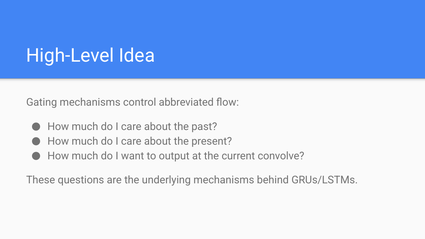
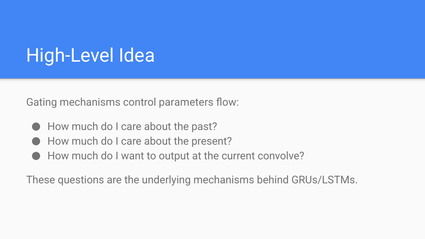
abbreviated: abbreviated -> parameters
